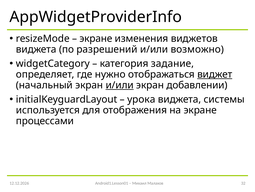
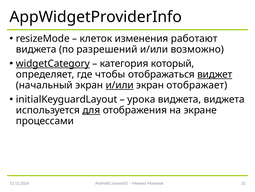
экране at (96, 38): экране -> клеток
виджетов: виджетов -> работают
widgetCategory underline: none -> present
задание: задание -> который
нужно: нужно -> чтобы
добавлении: добавлении -> отображает
виджета системы: системы -> виджета
для underline: none -> present
